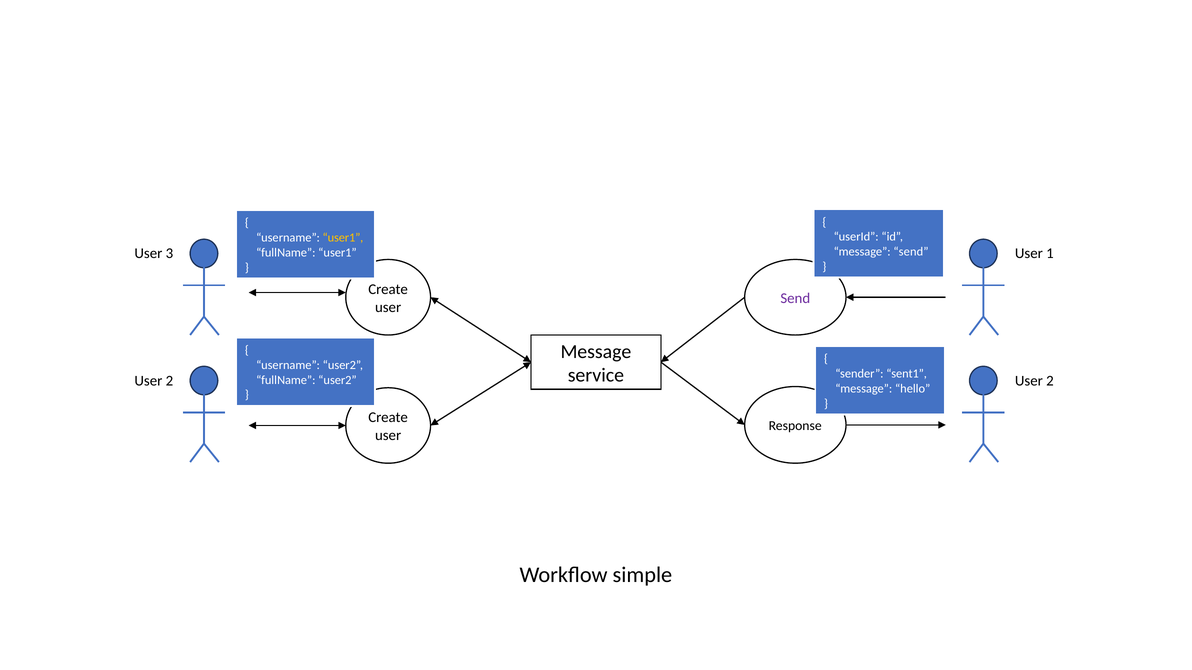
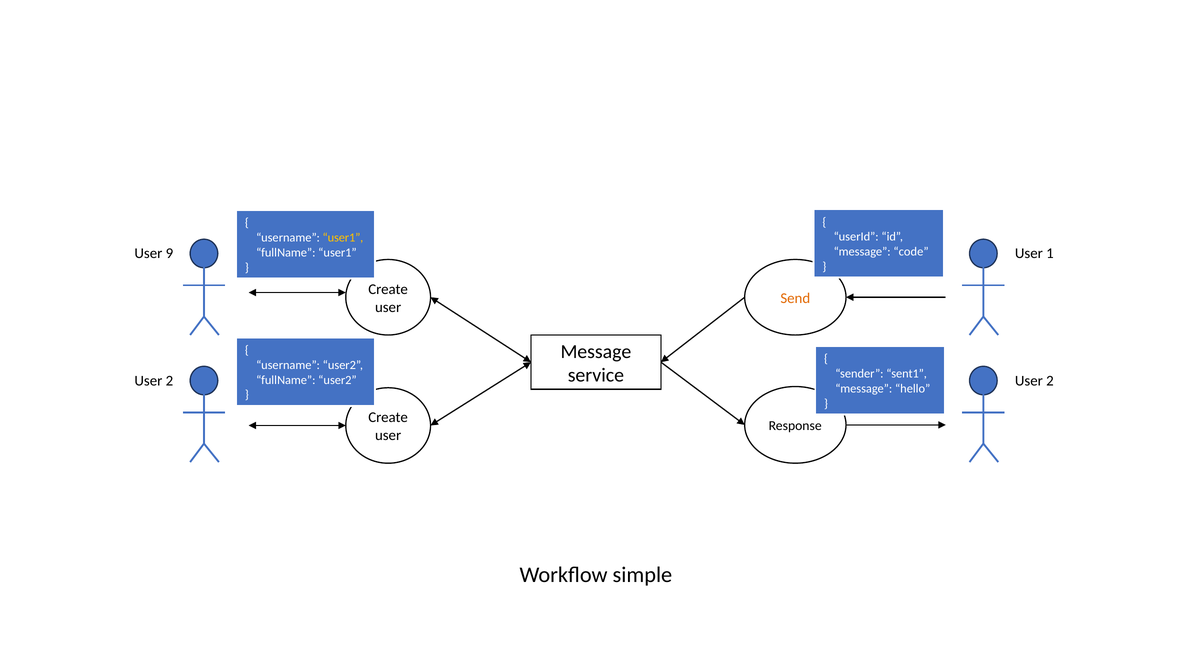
message send: send -> code
3: 3 -> 9
Send at (795, 298) colour: purple -> orange
